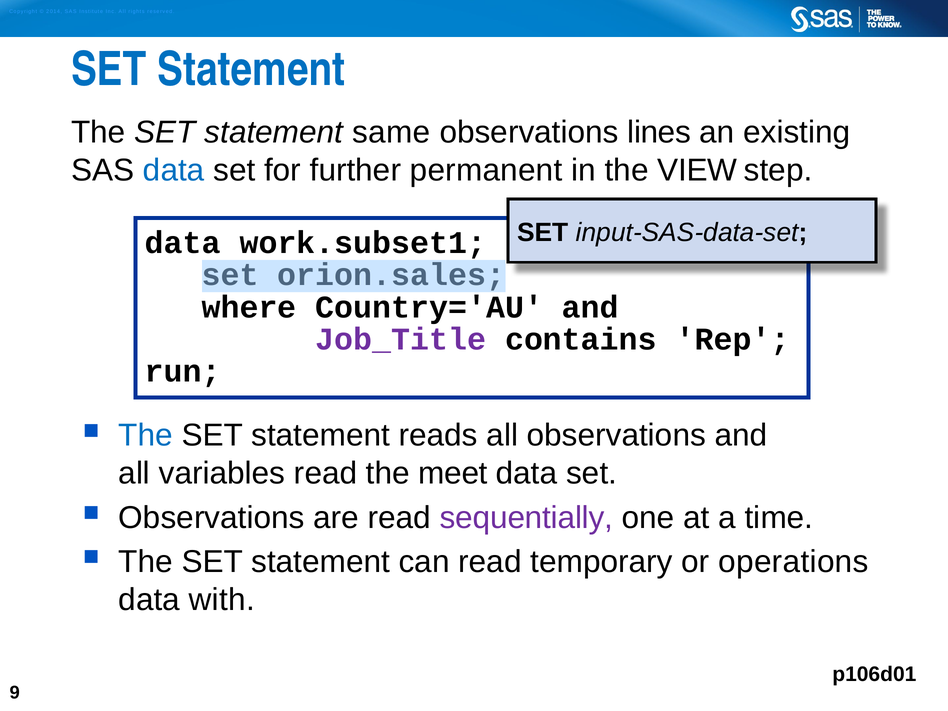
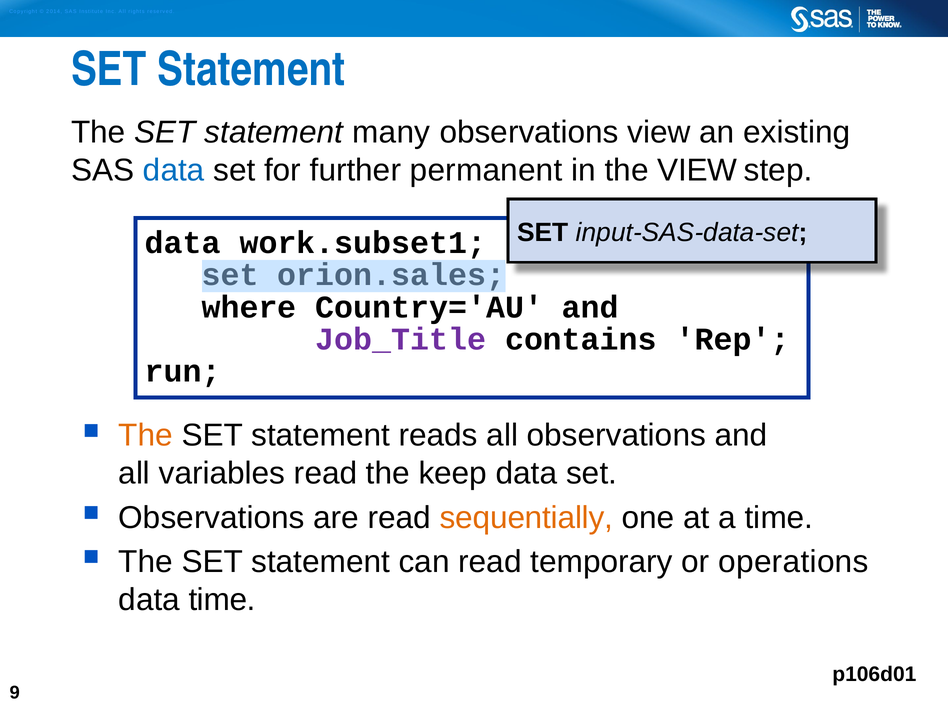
same: same -> many
observations lines: lines -> view
The at (146, 436) colour: blue -> orange
meet: meet -> keep
sequentially colour: purple -> orange
data with: with -> time
